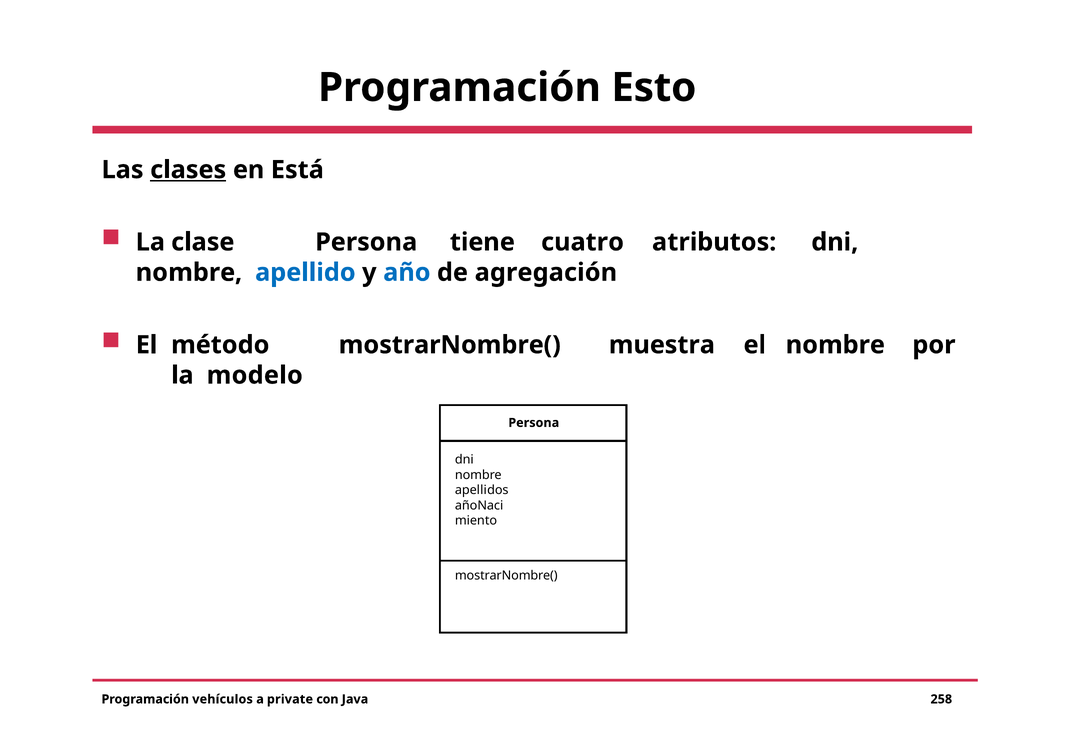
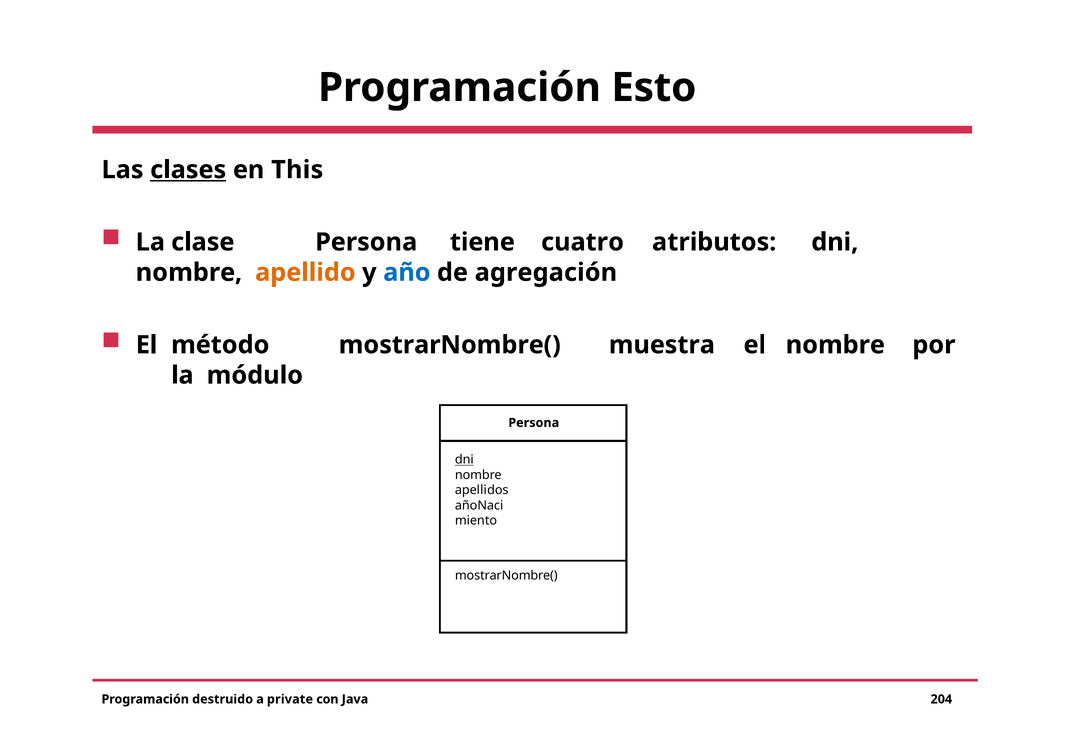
Está: Está -> This
apellido colour: blue -> orange
modelo: modelo -> módulo
dni at (464, 460) underline: none -> present
vehículos: vehículos -> destruido
258: 258 -> 204
